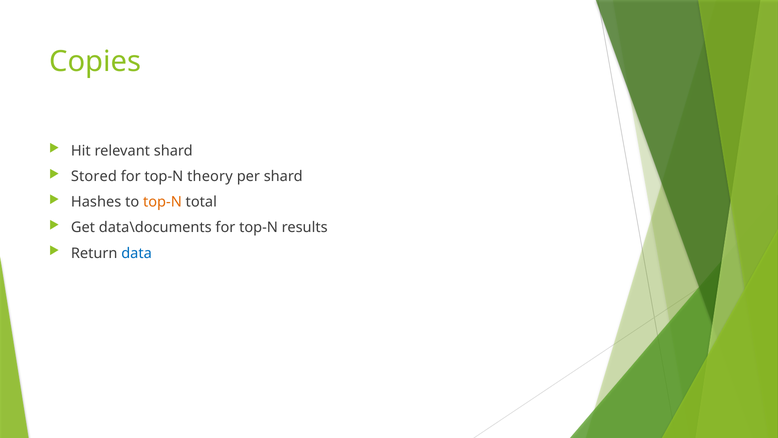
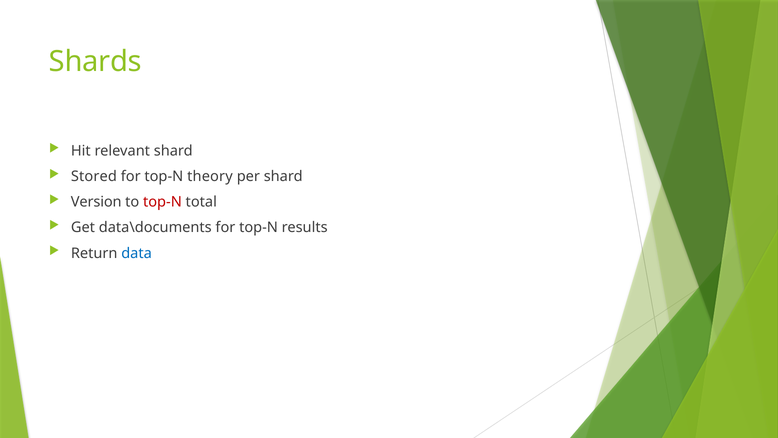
Copies: Copies -> Shards
Hashes: Hashes -> Version
top-N at (162, 202) colour: orange -> red
